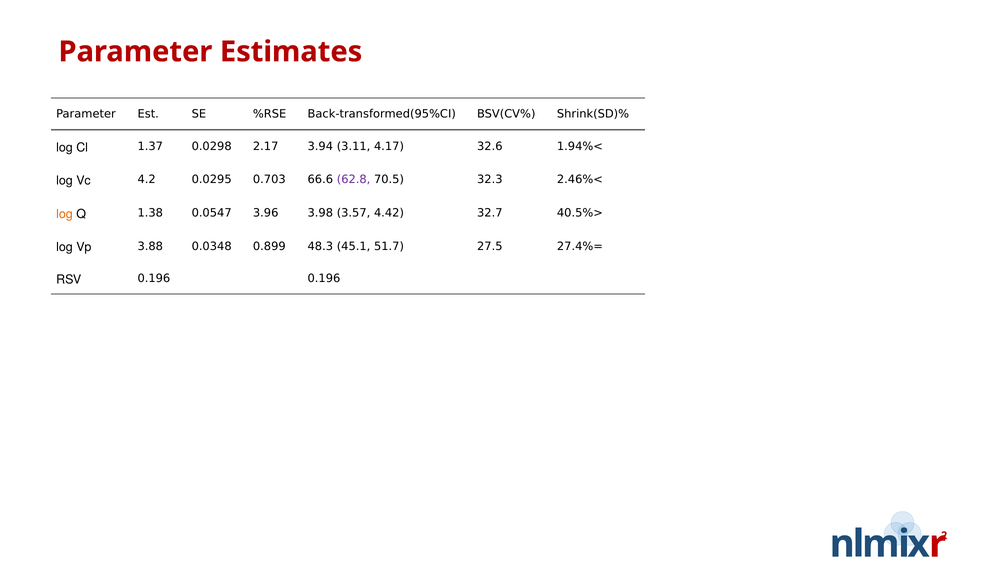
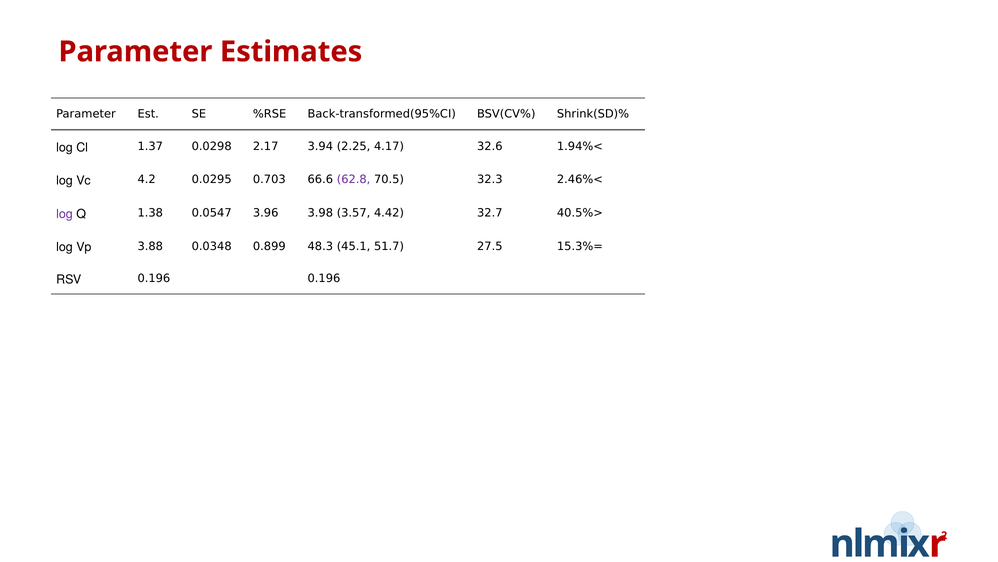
3.11: 3.11 -> 2.25
log at (65, 214) colour: orange -> purple
27.4%=: 27.4%= -> 15.3%=
